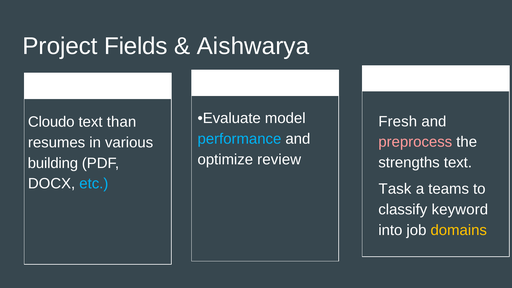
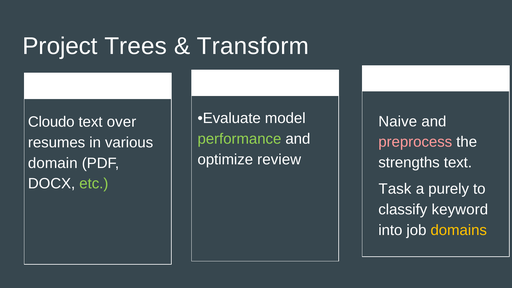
Fields: Fields -> Trees
Aishwarya: Aishwarya -> Transform
Fresh: Fresh -> Naive
than: than -> over
performance colour: light blue -> light green
building: building -> domain
etc colour: light blue -> light green
teams: teams -> purely
